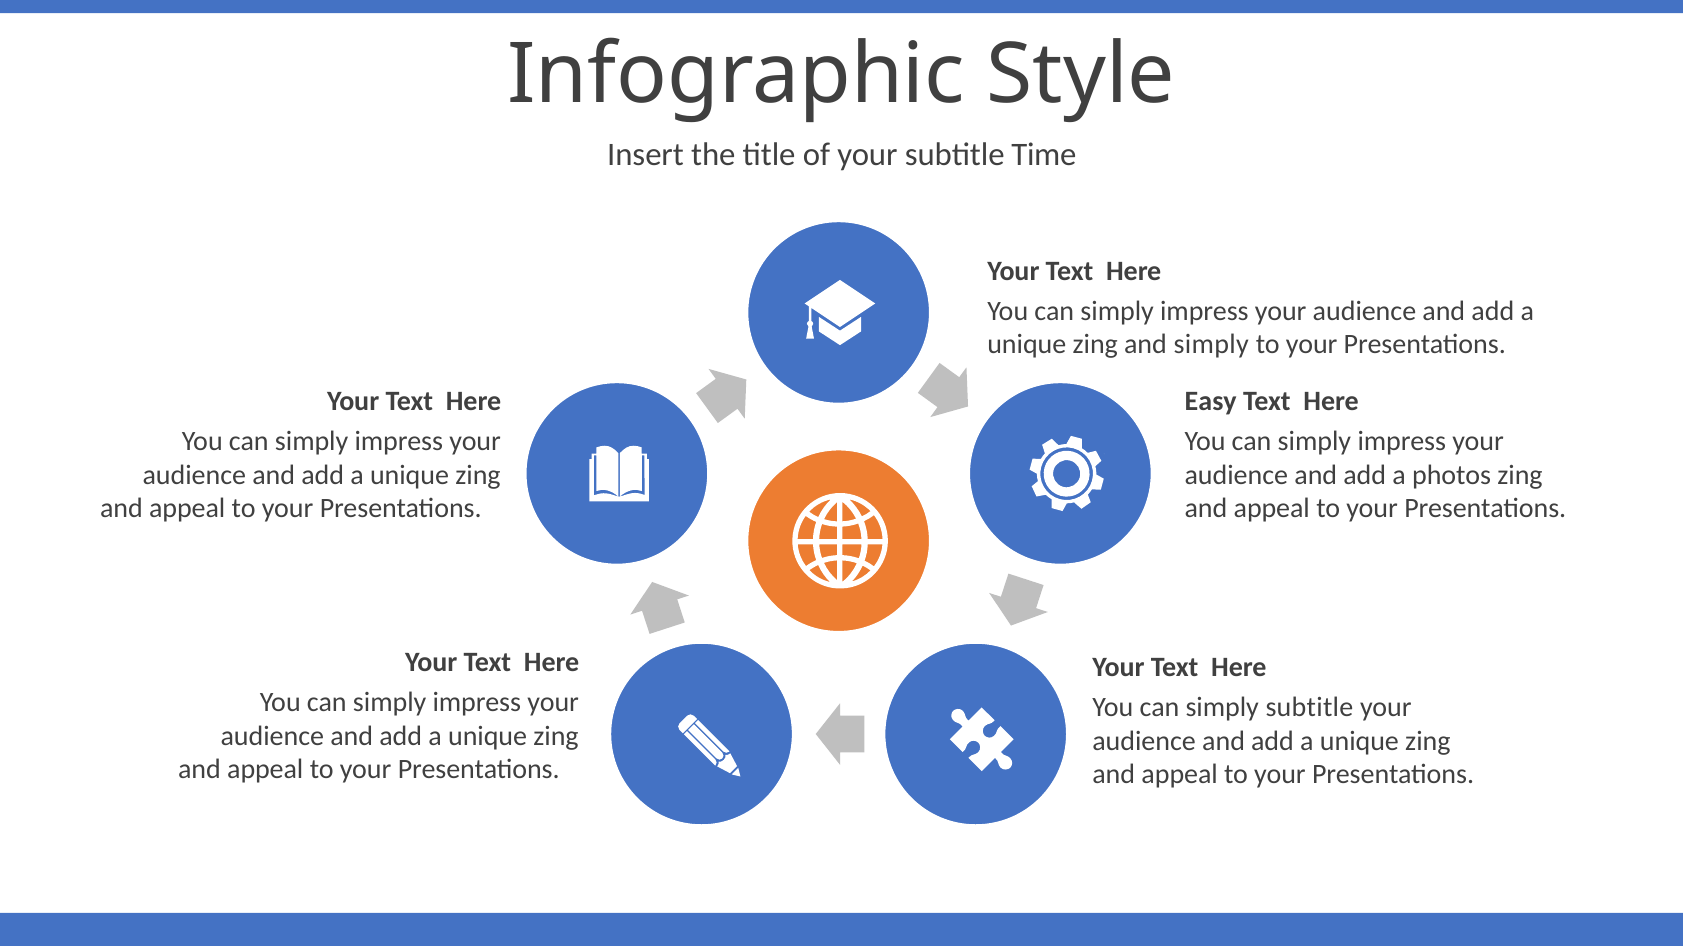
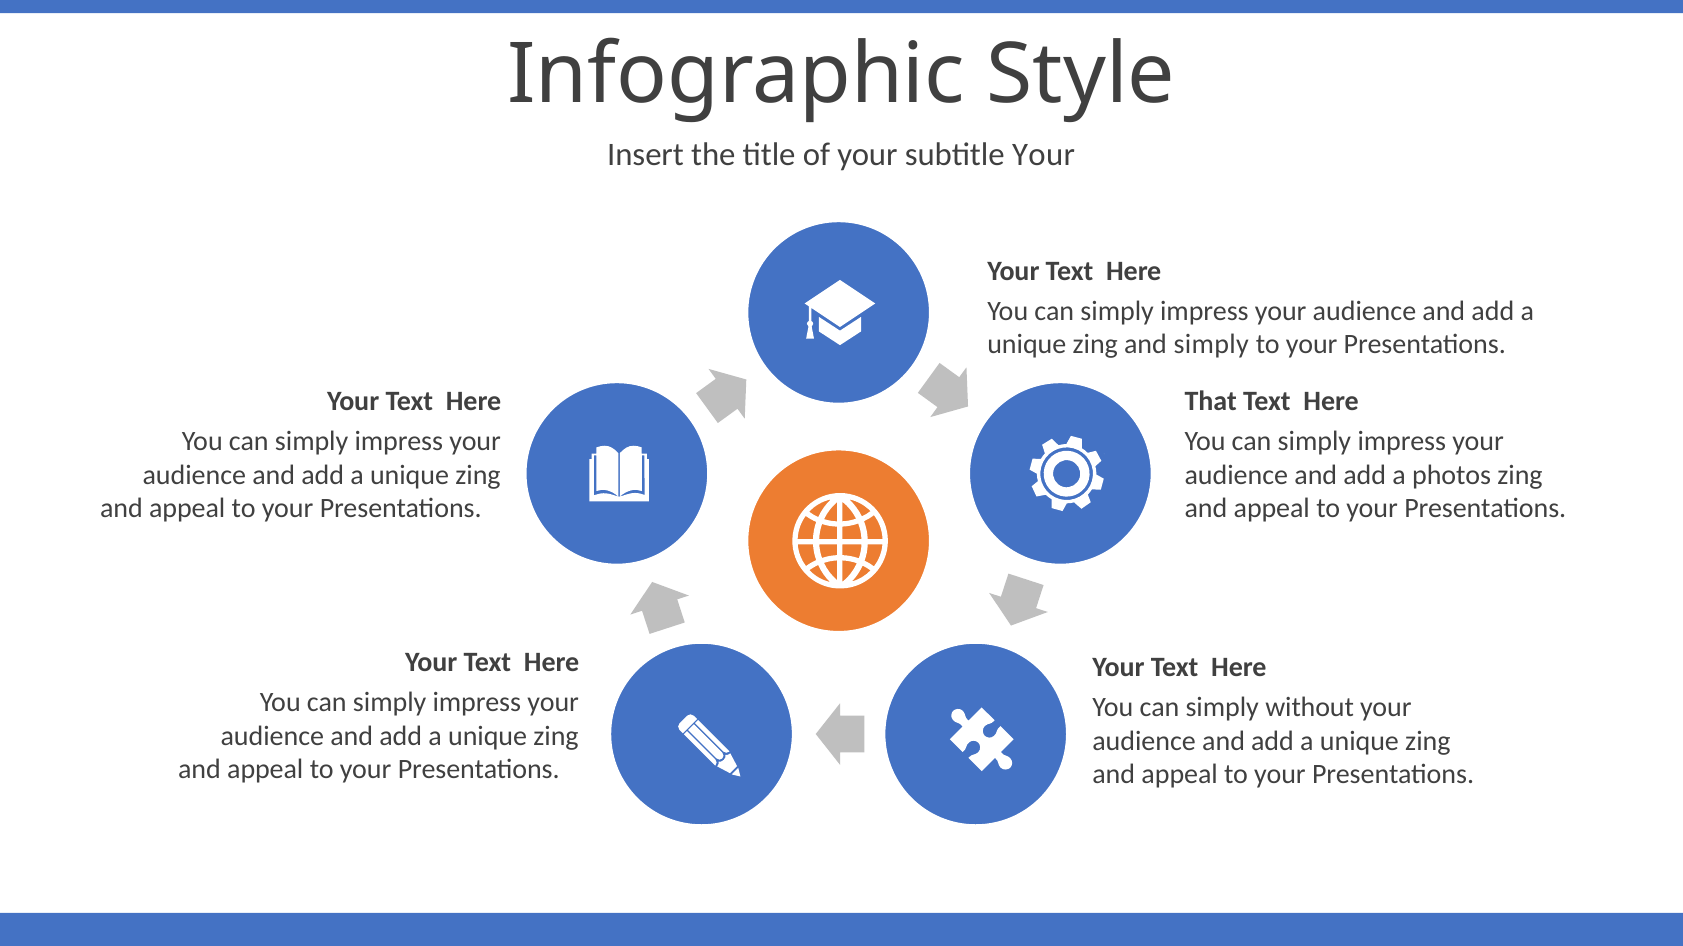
subtitle Time: Time -> Your
Easy: Easy -> That
simply subtitle: subtitle -> without
